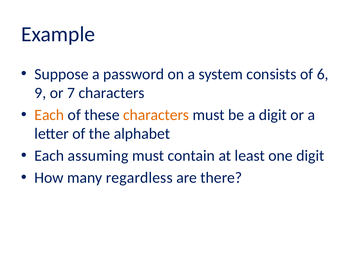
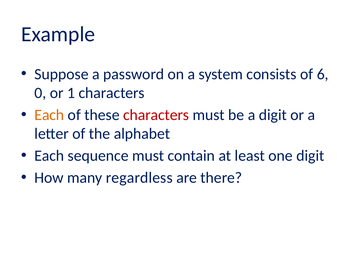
9: 9 -> 0
7: 7 -> 1
characters at (156, 115) colour: orange -> red
assuming: assuming -> sequence
